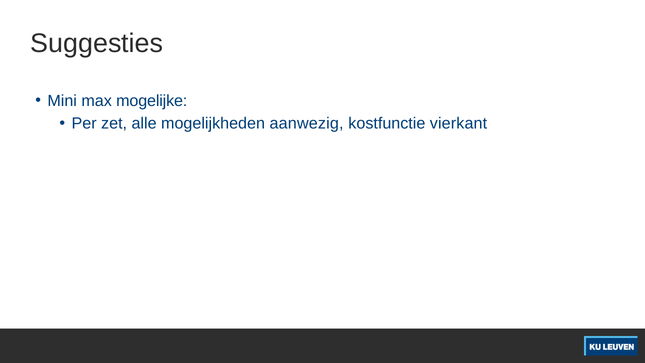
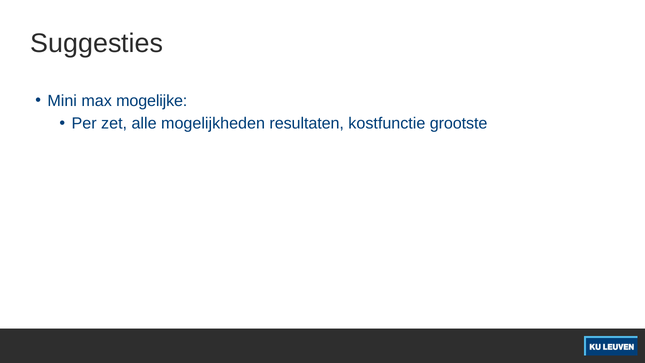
aanwezig: aanwezig -> resultaten
vierkant: vierkant -> grootste
